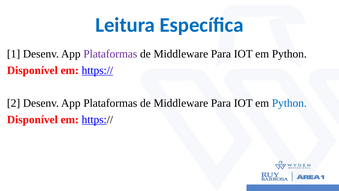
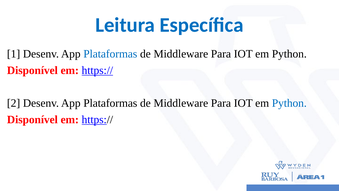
Plataformas at (110, 54) colour: purple -> blue
